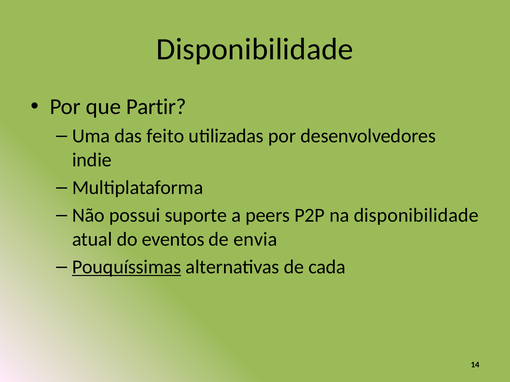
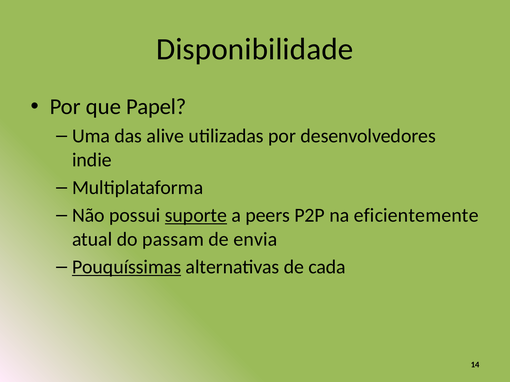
Partir: Partir -> Papel
feito: feito -> alive
suporte underline: none -> present
na disponibilidade: disponibilidade -> eficientemente
eventos: eventos -> passam
